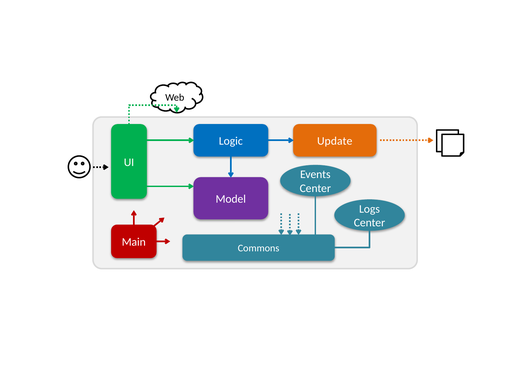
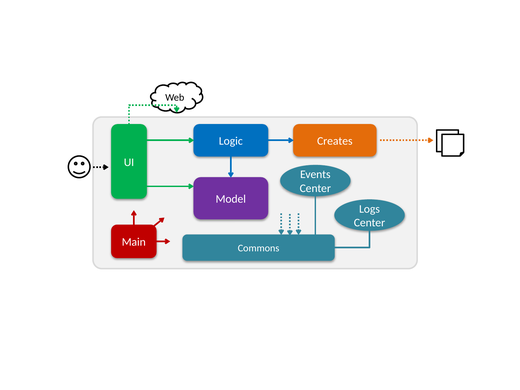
Update: Update -> Creates
